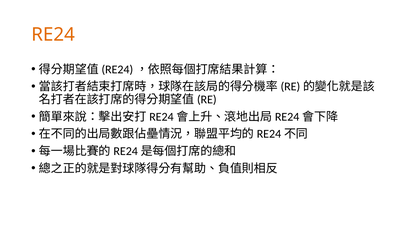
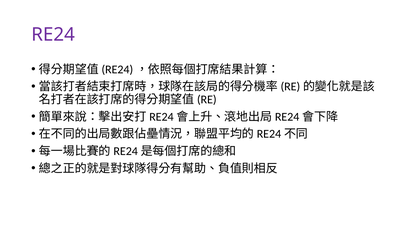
RE24 colour: orange -> purple
